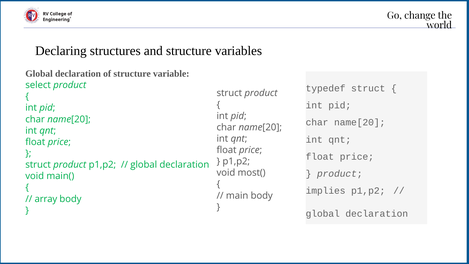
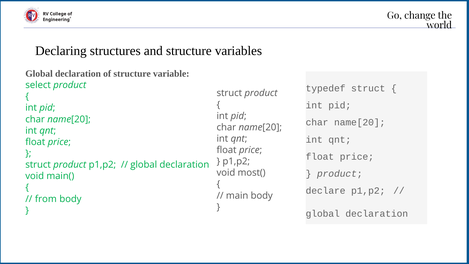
implies: implies -> declare
array: array -> from
